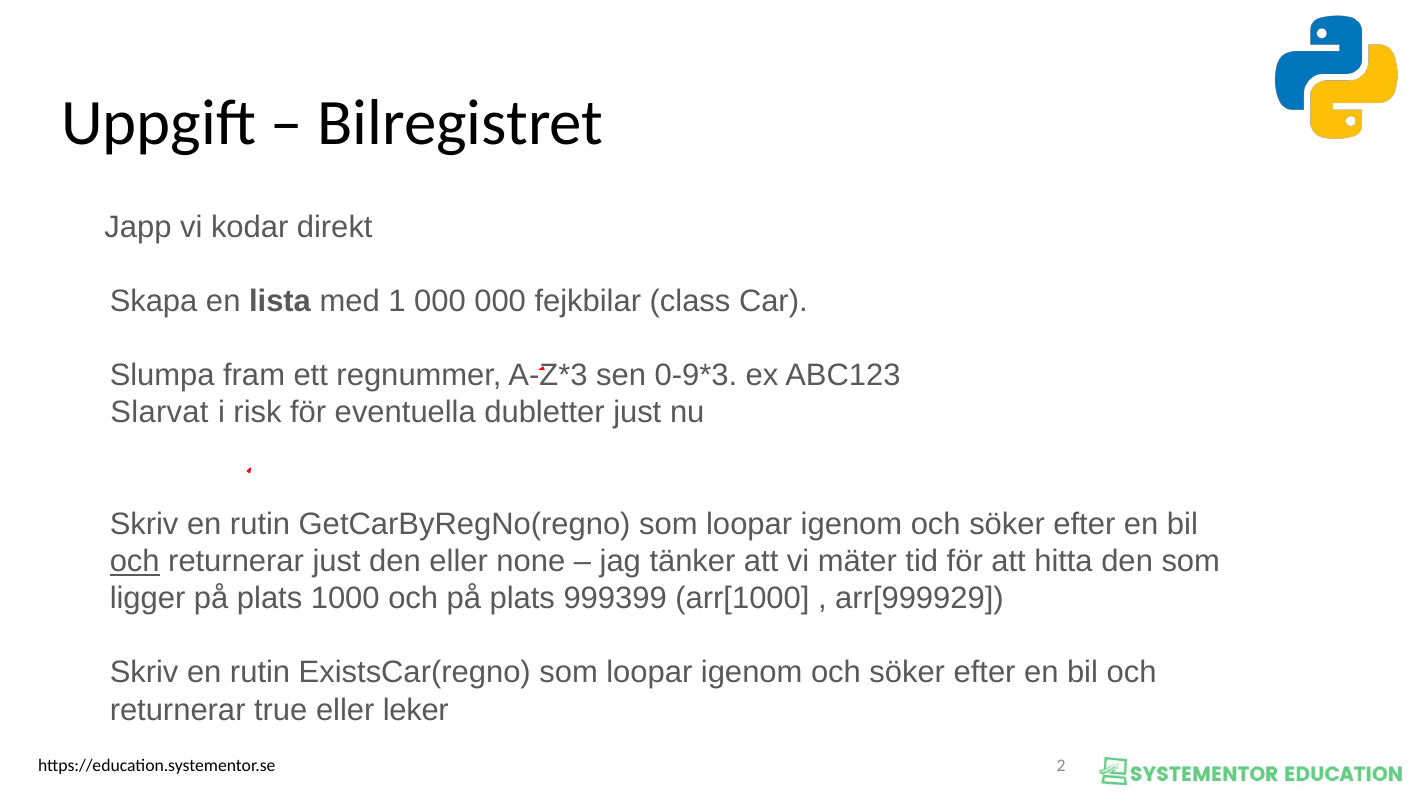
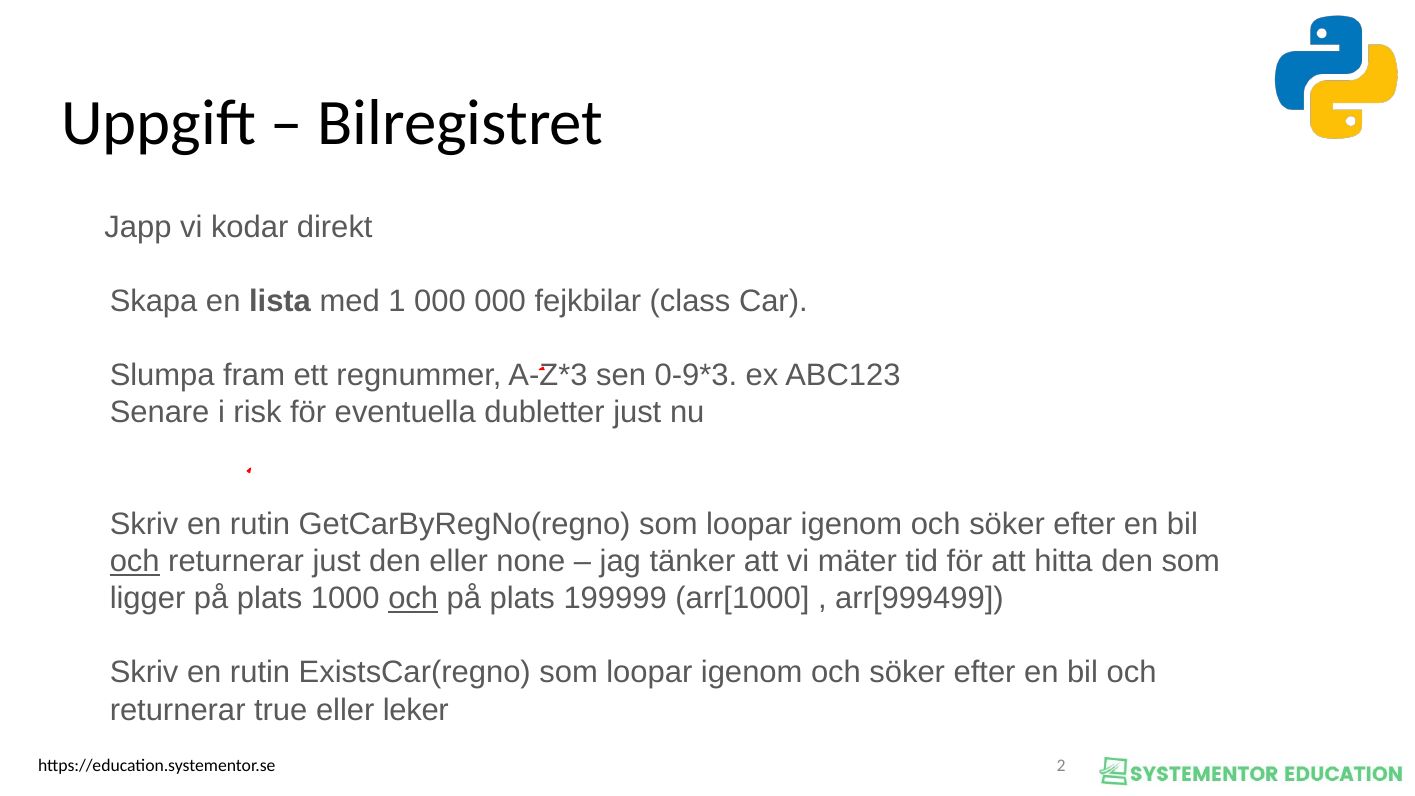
Slarvat: Slarvat -> Senare
och at (413, 598) underline: none -> present
999399: 999399 -> 199999
arr[999929: arr[999929 -> arr[999499
